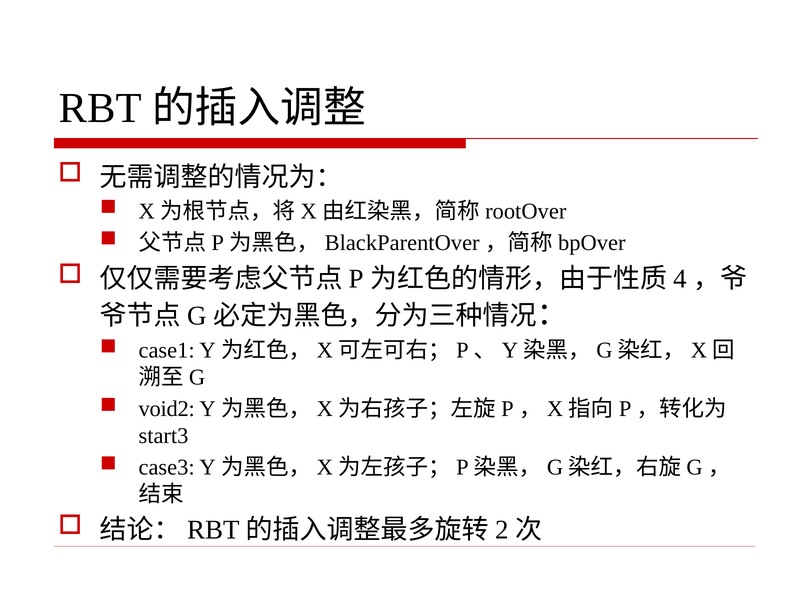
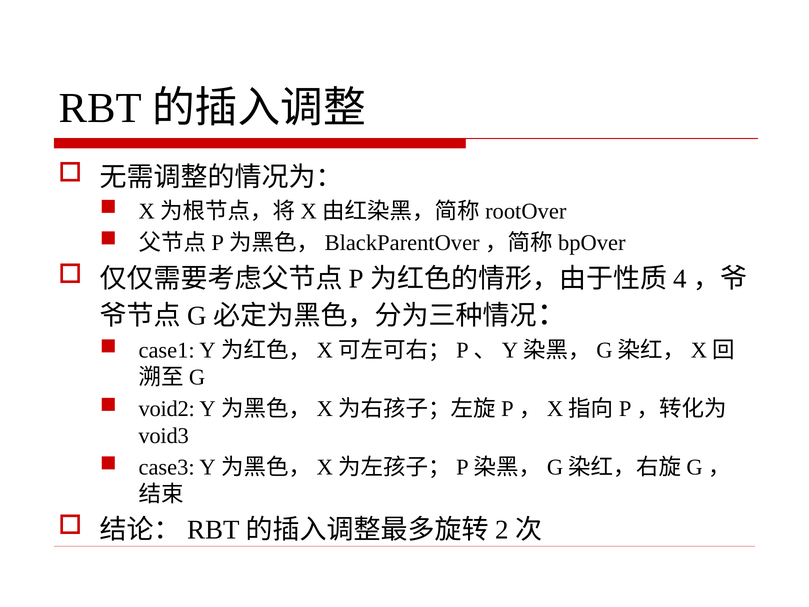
start3: start3 -> void3
